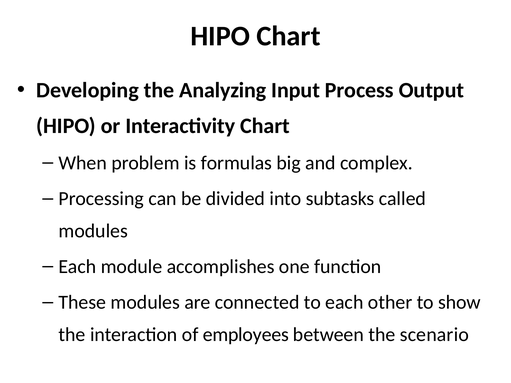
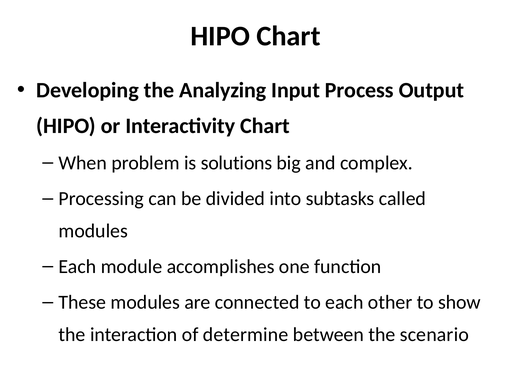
formulas: formulas -> solutions
employees: employees -> determine
